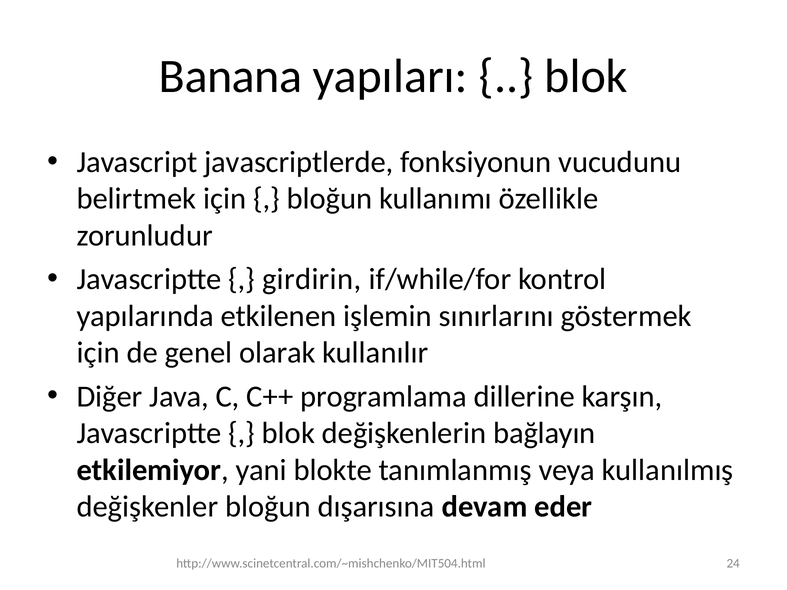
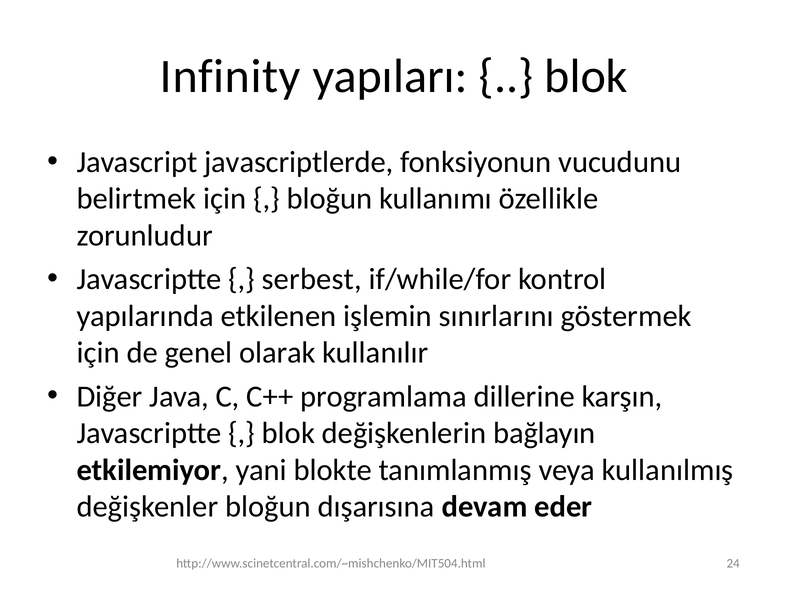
Banana: Banana -> Infinity
girdirin: girdirin -> serbest
